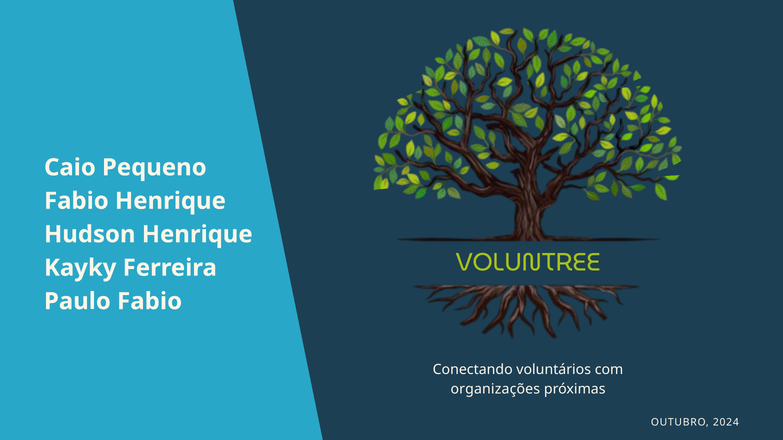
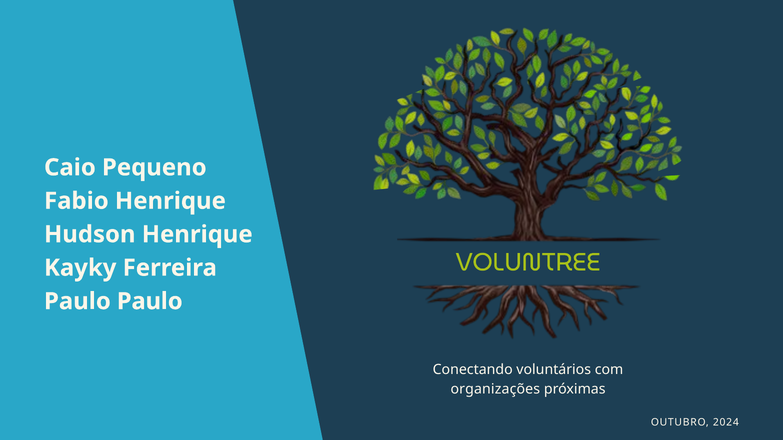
Paulo Fabio: Fabio -> Paulo
